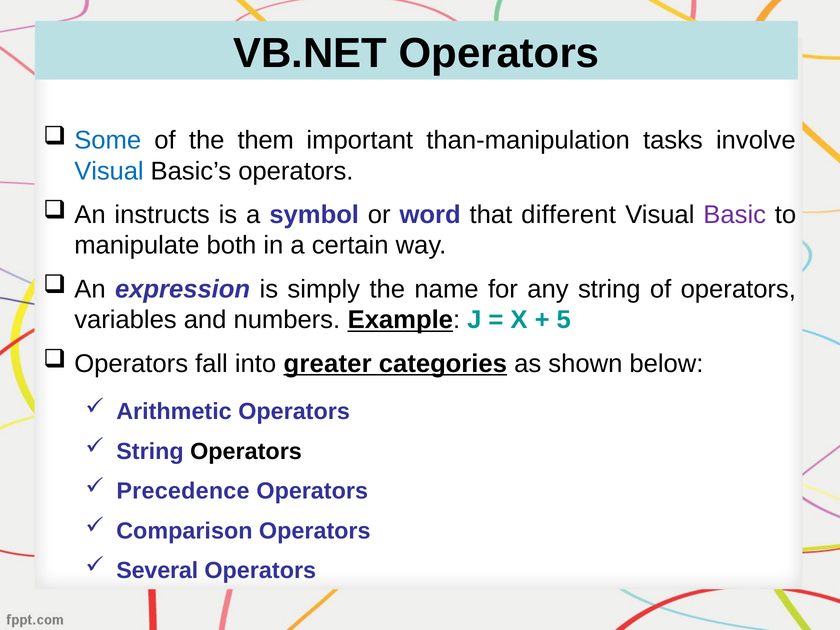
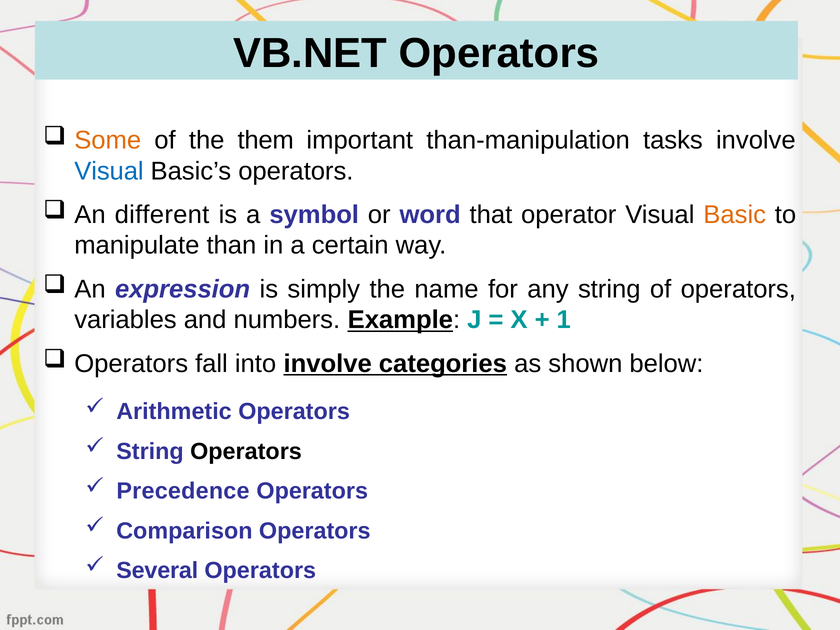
Some colour: blue -> orange
instructs: instructs -> different
different: different -> operator
Basic colour: purple -> orange
both: both -> than
5: 5 -> 1
into greater: greater -> involve
